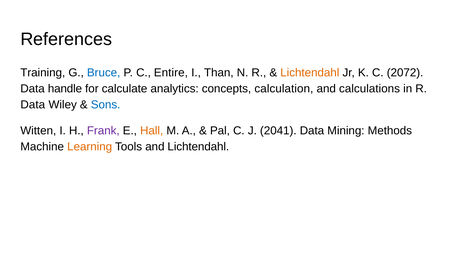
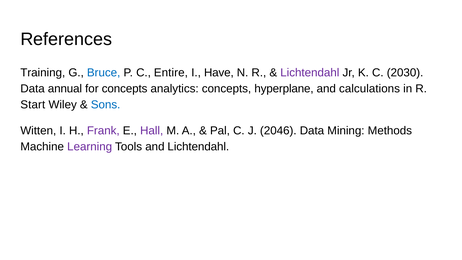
Than: Than -> Have
Lichtendahl at (310, 73) colour: orange -> purple
2072: 2072 -> 2030
handle: handle -> annual
for calculate: calculate -> concepts
calculation: calculation -> hyperplane
Data at (33, 105): Data -> Start
Hall colour: orange -> purple
2041: 2041 -> 2046
Learning colour: orange -> purple
